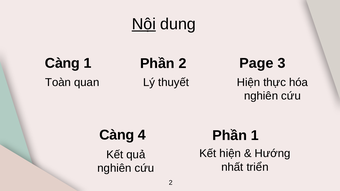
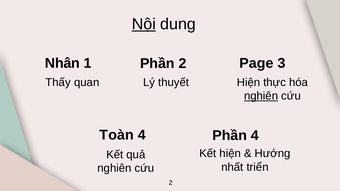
Càng at (62, 63): Càng -> Nhân
Toàn: Toàn -> Thấy
nghiên at (261, 96) underline: none -> present
Càng at (117, 135): Càng -> Toàn
Phần 1: 1 -> 4
